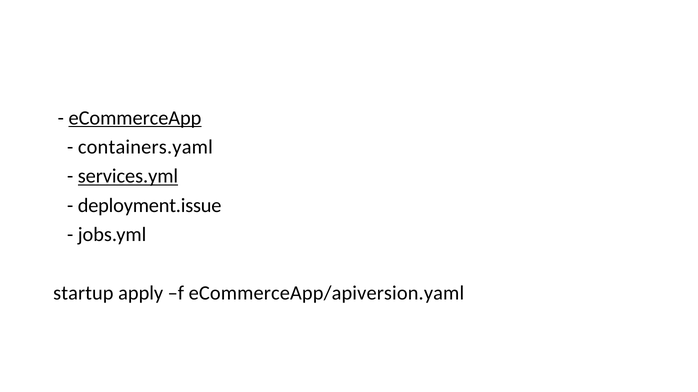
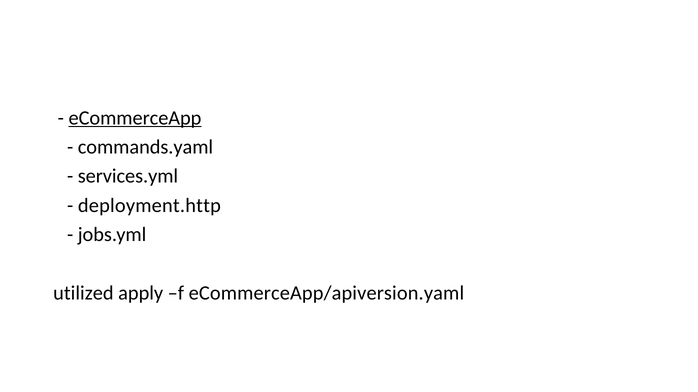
containers.yaml: containers.yaml -> commands.yaml
services.yml underline: present -> none
deployment.issue: deployment.issue -> deployment.http
startup: startup -> utilized
